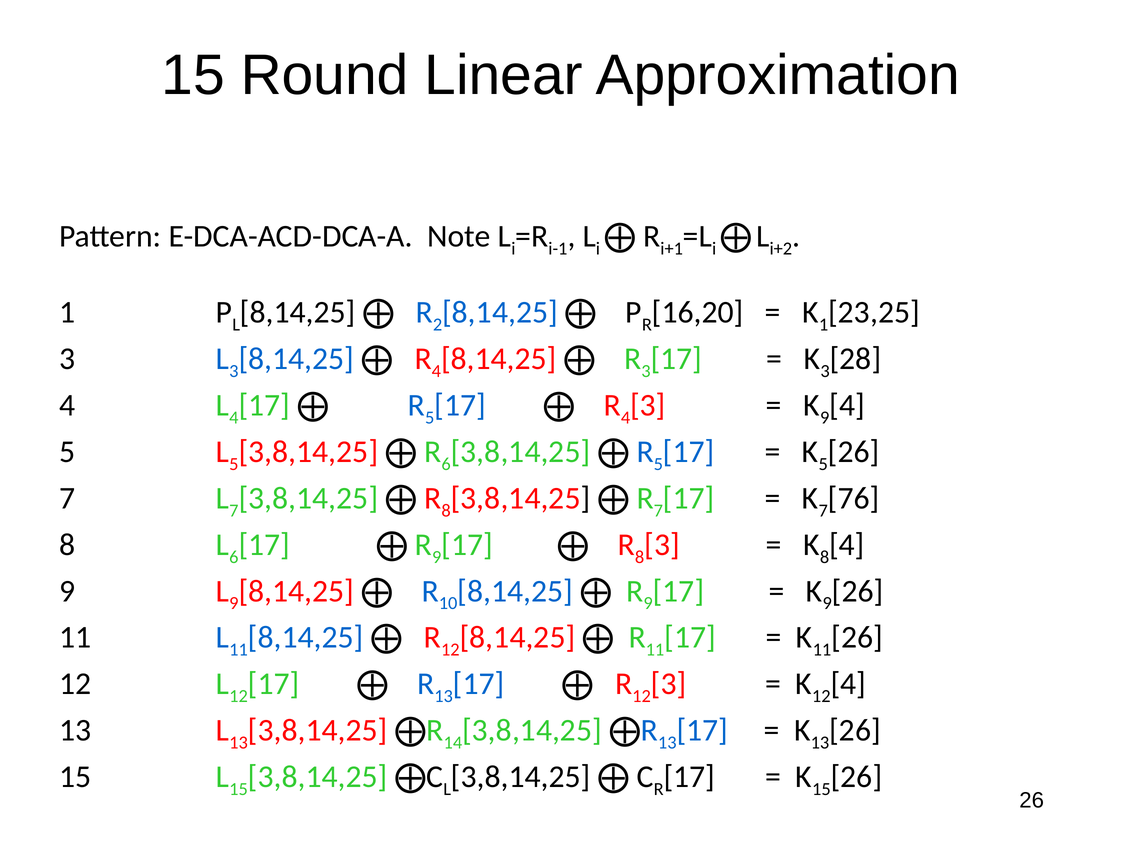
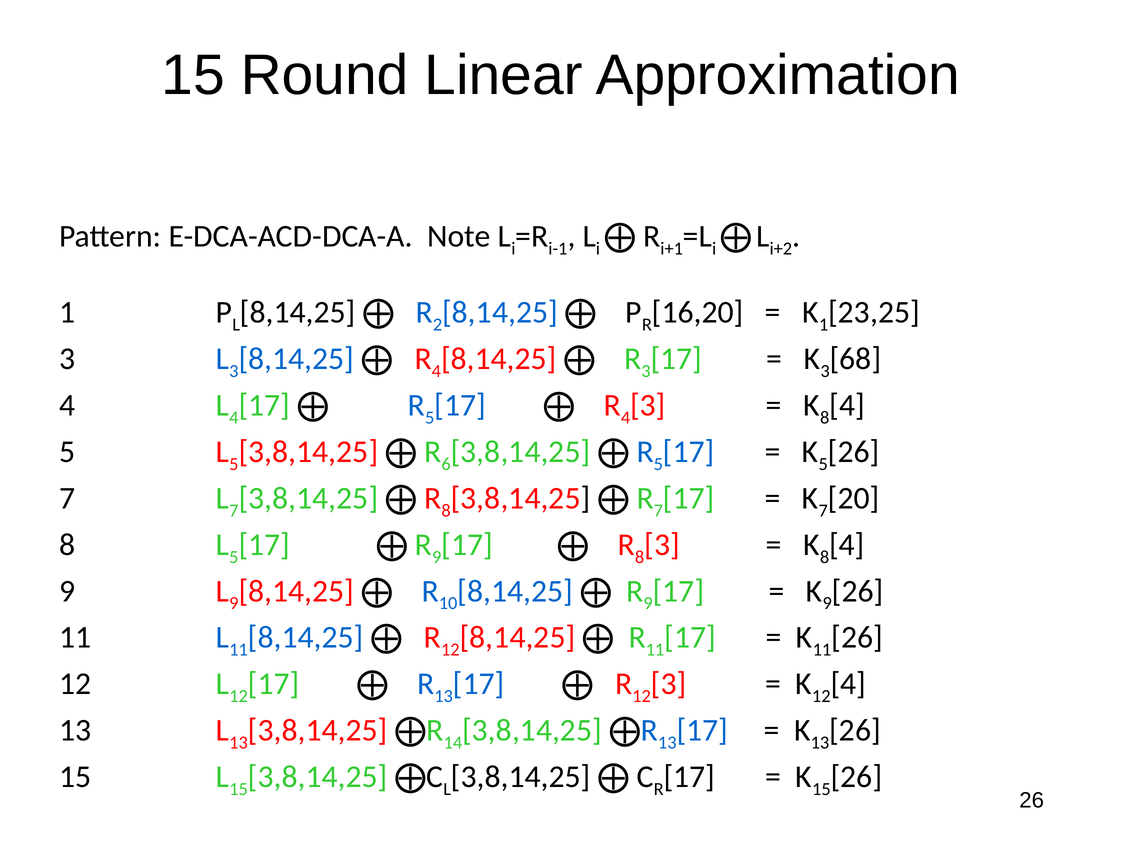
28: 28 -> 68
9 at (825, 417): 9 -> 8
76: 76 -> 20
6 at (234, 557): 6 -> 5
